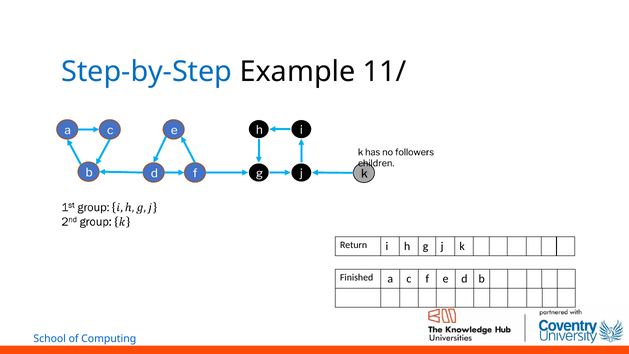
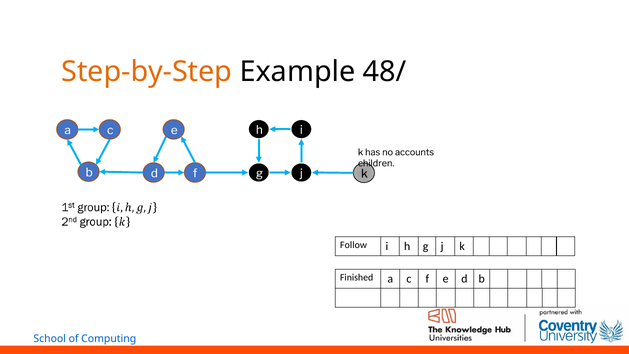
Step-by-Step colour: blue -> orange
11/: 11/ -> 48/
followers: followers -> accounts
Return: Return -> Follow
